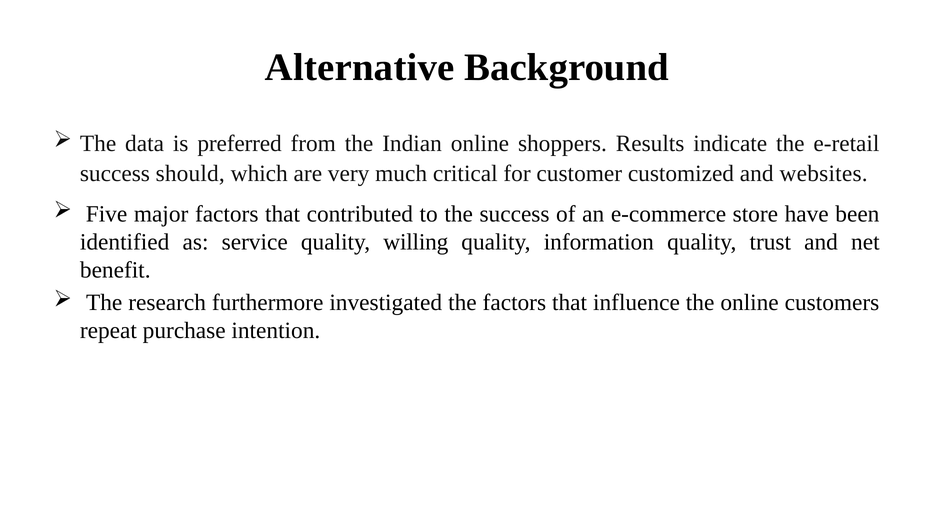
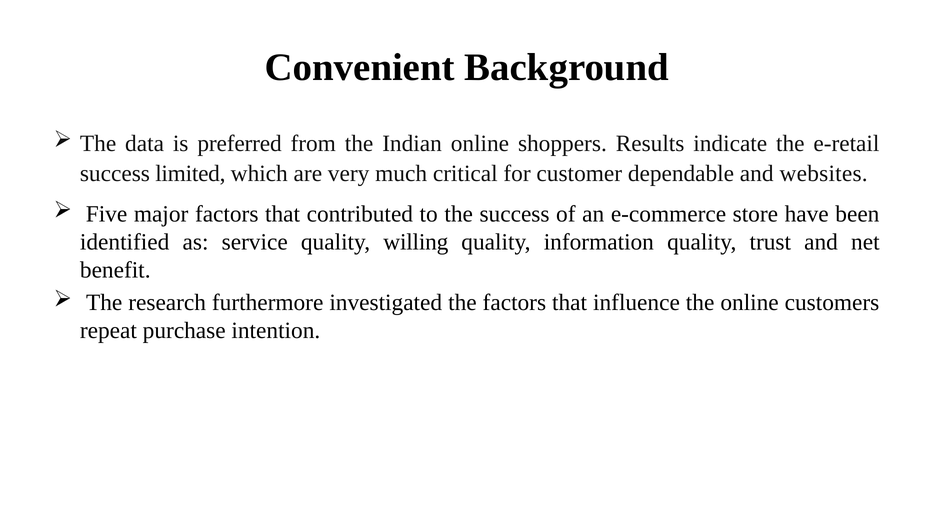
Alternative: Alternative -> Convenient
should: should -> limited
customized: customized -> dependable
